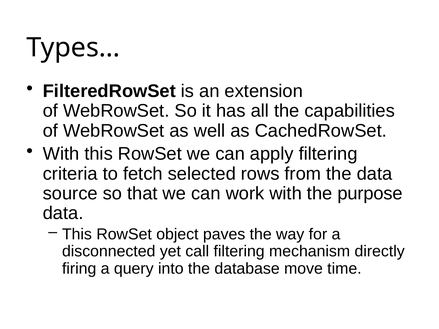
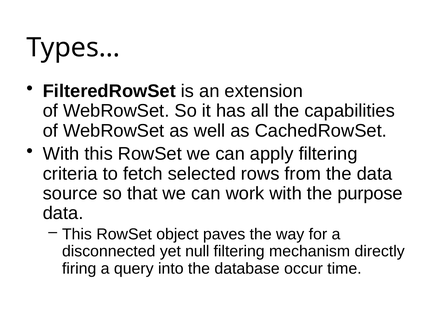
call: call -> null
move: move -> occur
